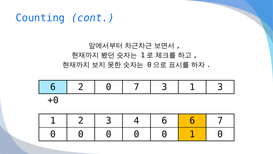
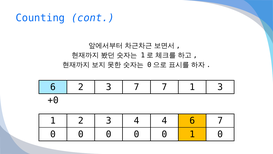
6 2 0: 0 -> 3
7 3: 3 -> 7
4 6: 6 -> 4
